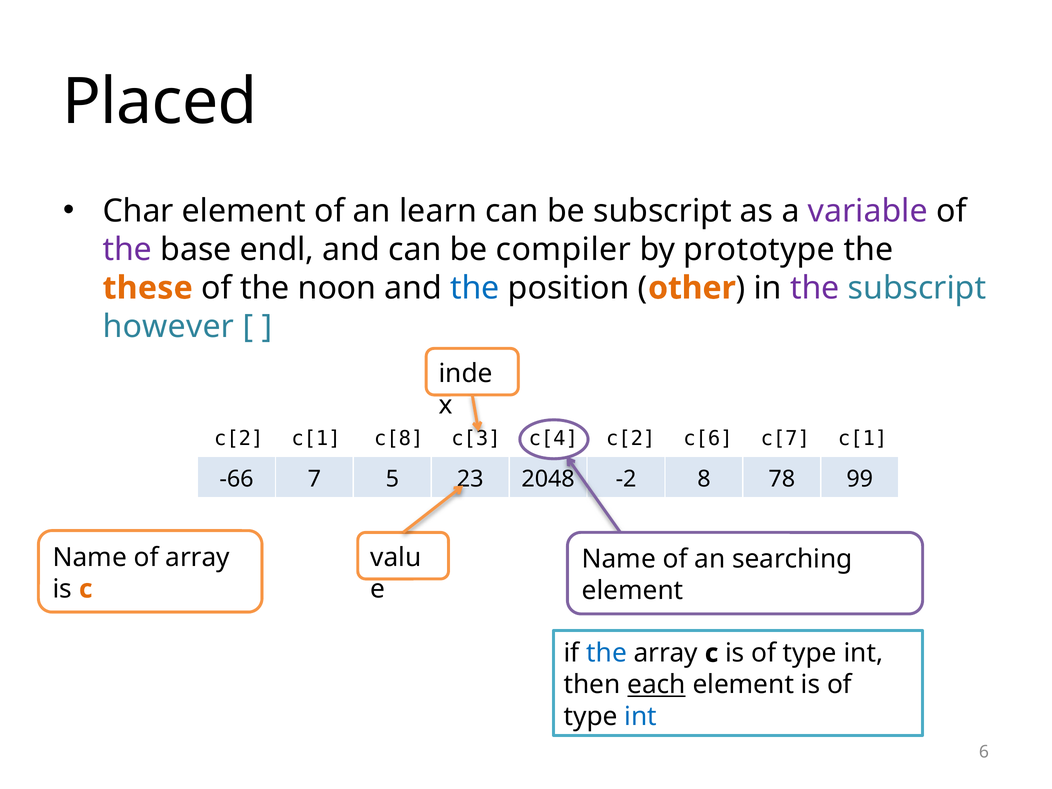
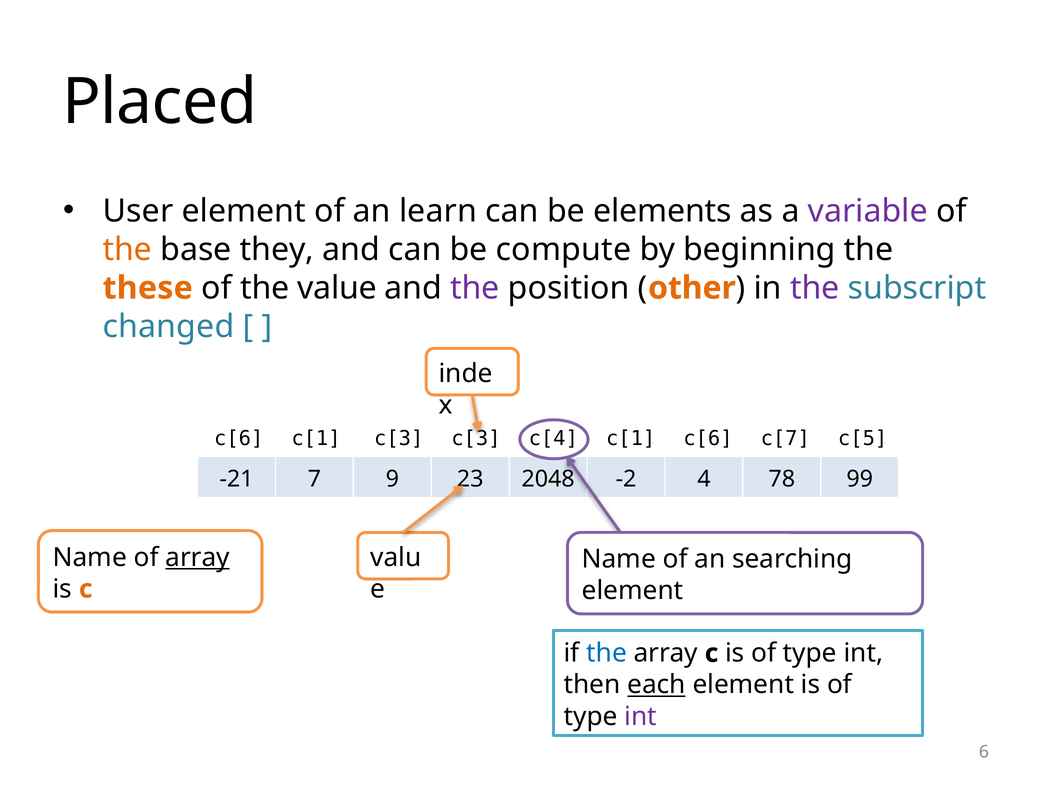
Char: Char -> User
be subscript: subscript -> elements
the at (127, 249) colour: purple -> orange
endl: endl -> they
compiler: compiler -> compute
prototype: prototype -> beginning
noon: noon -> value
the at (475, 288) colour: blue -> purple
however: however -> changed
c[2 at (239, 439): c[2 -> c[6
c[1 c[8: c[8 -> c[3
c[4 c[2: c[2 -> c[1
c[7 c[1: c[1 -> c[5
-66: -66 -> -21
5: 5 -> 9
8: 8 -> 4
array at (198, 557) underline: none -> present
int at (641, 716) colour: blue -> purple
